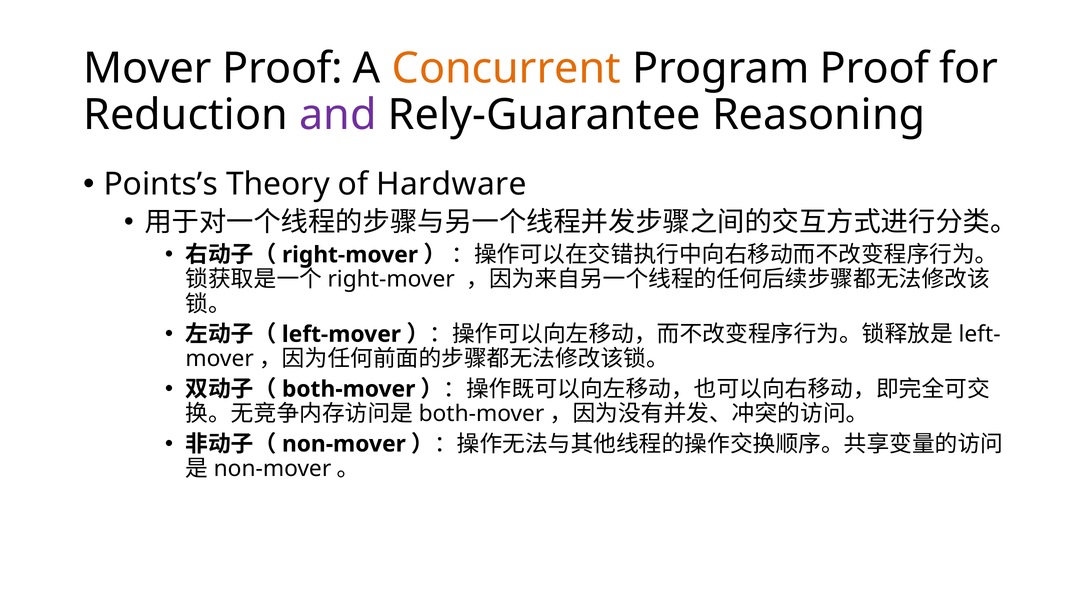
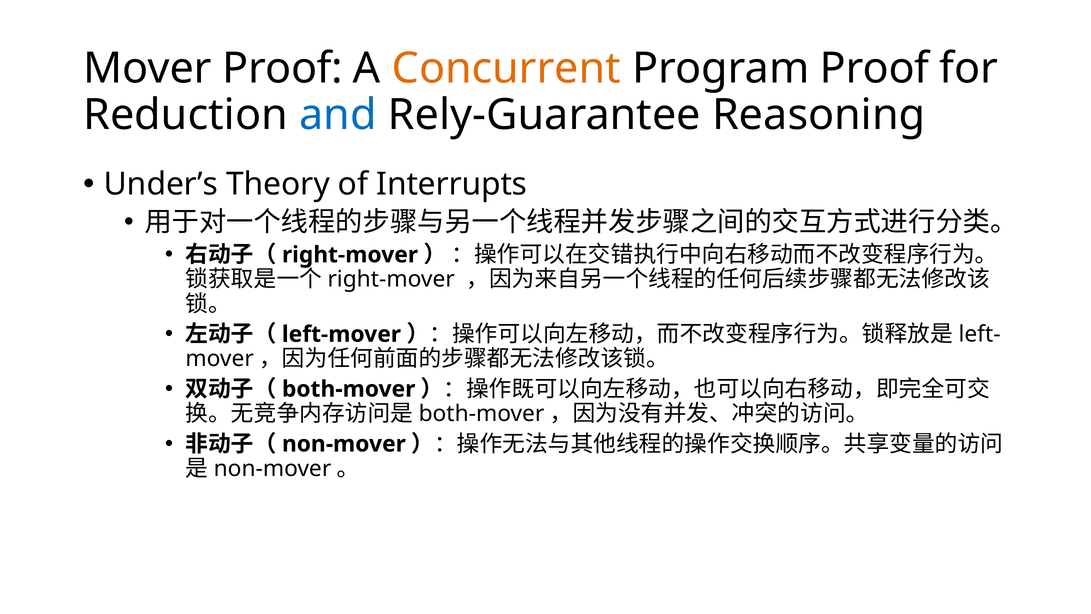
and colour: purple -> blue
Points’s: Points’s -> Under’s
Hardware: Hardware -> Interrupts
